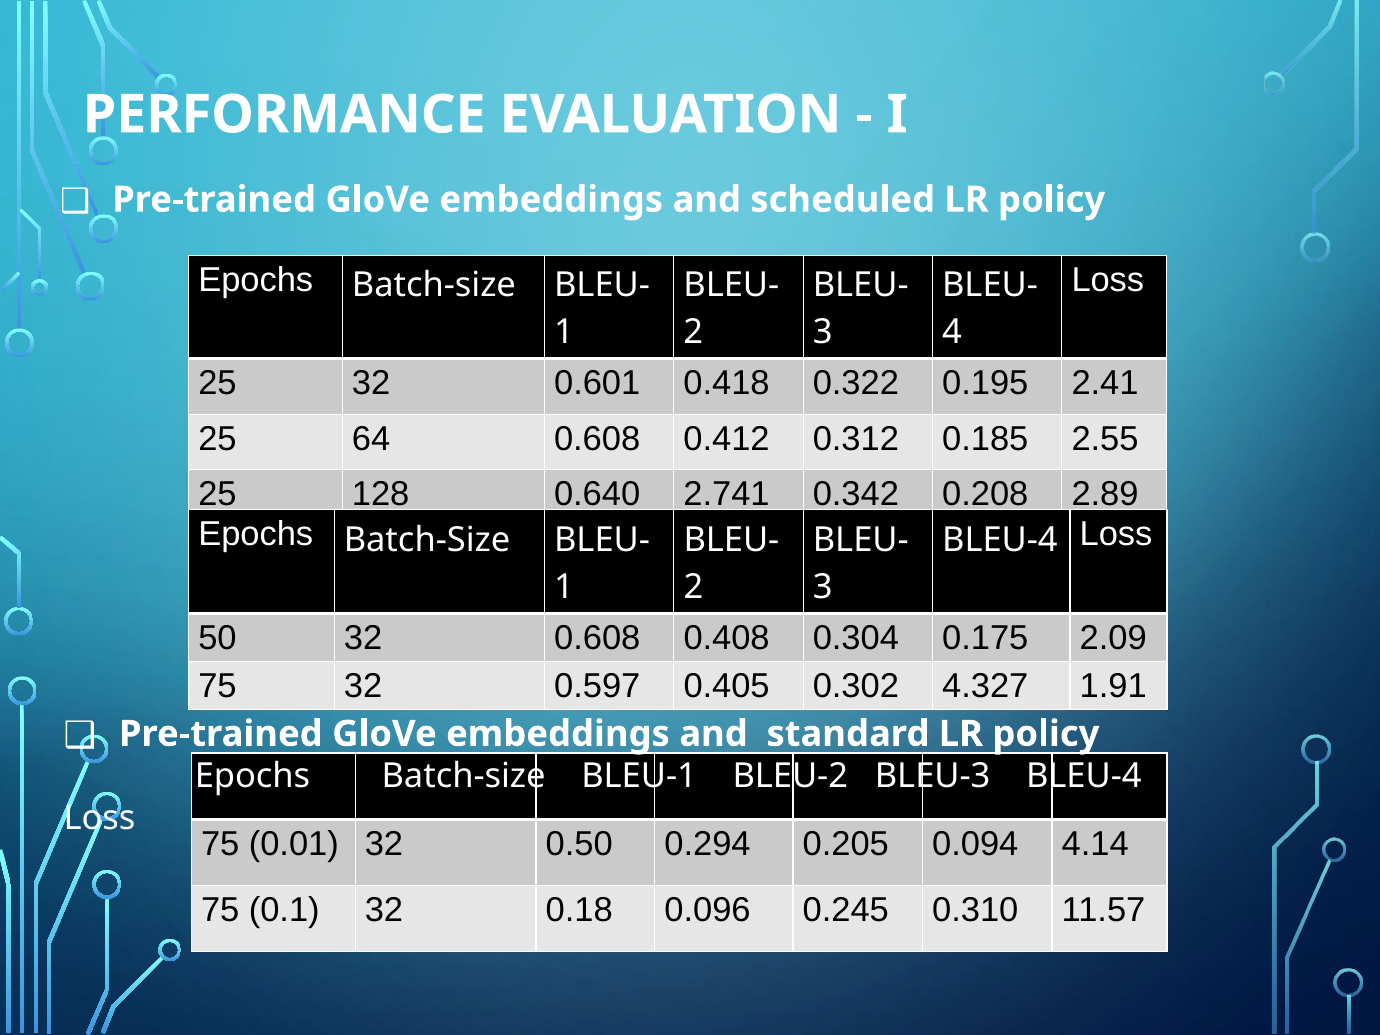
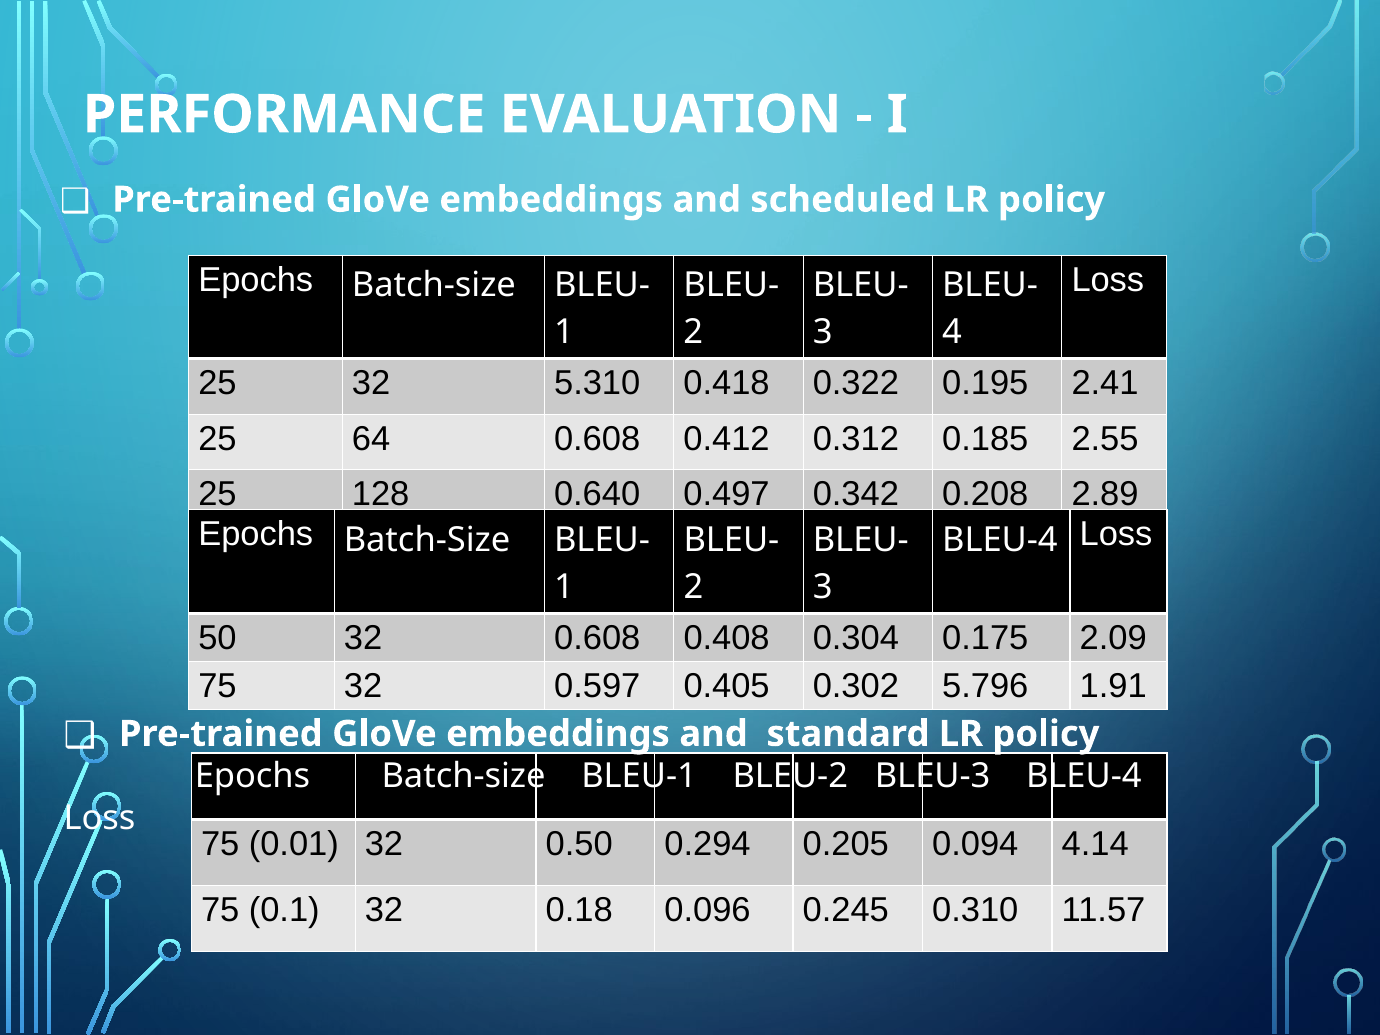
0.601: 0.601 -> 5.310
2.741: 2.741 -> 0.497
4.327: 4.327 -> 5.796
